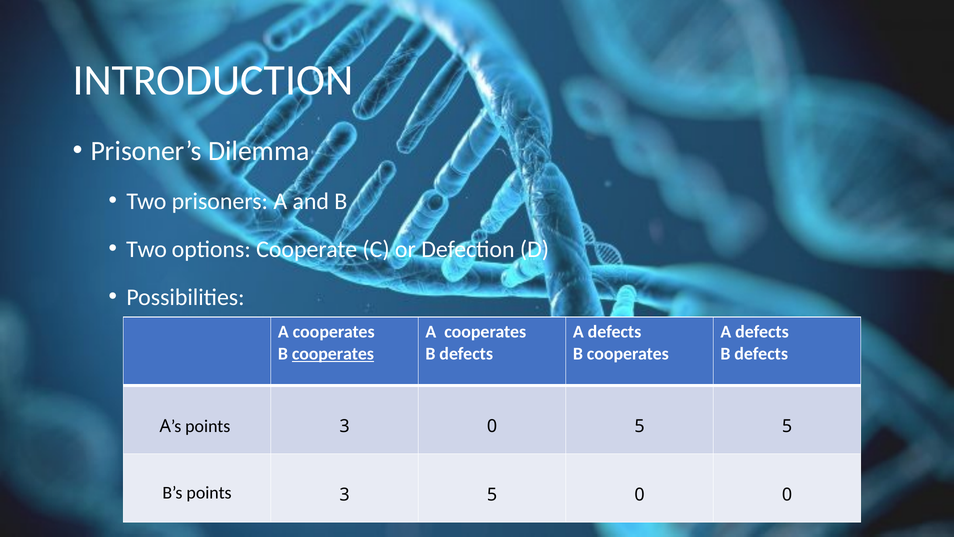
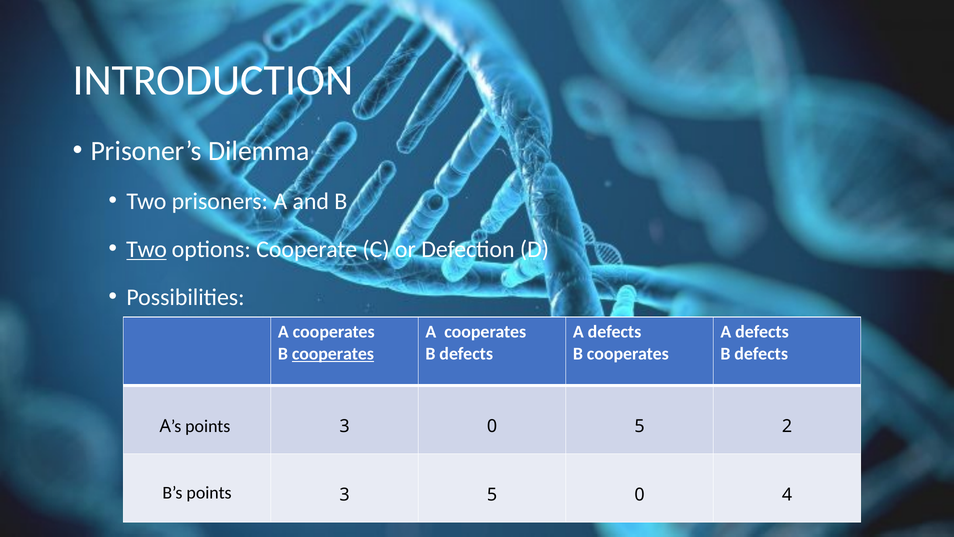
Two at (147, 249) underline: none -> present
5 5: 5 -> 2
0 0: 0 -> 4
